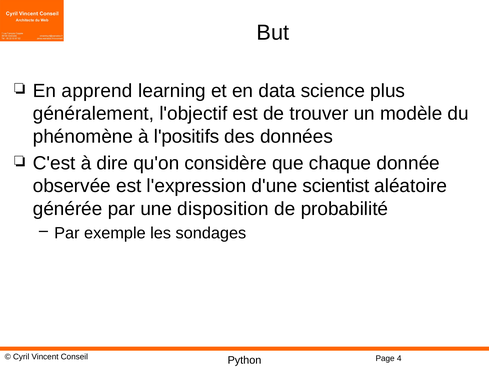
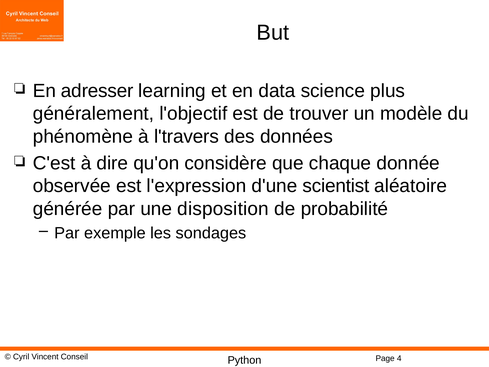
apprend: apprend -> adresser
l'positifs: l'positifs -> l'travers
